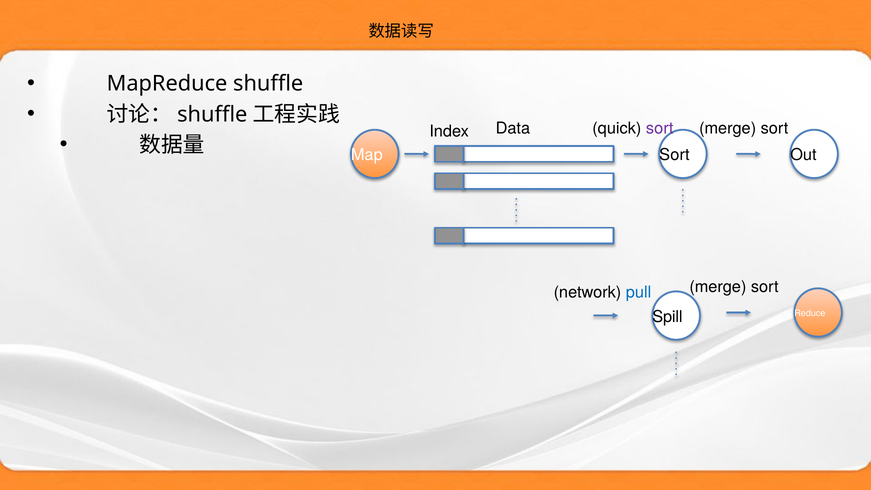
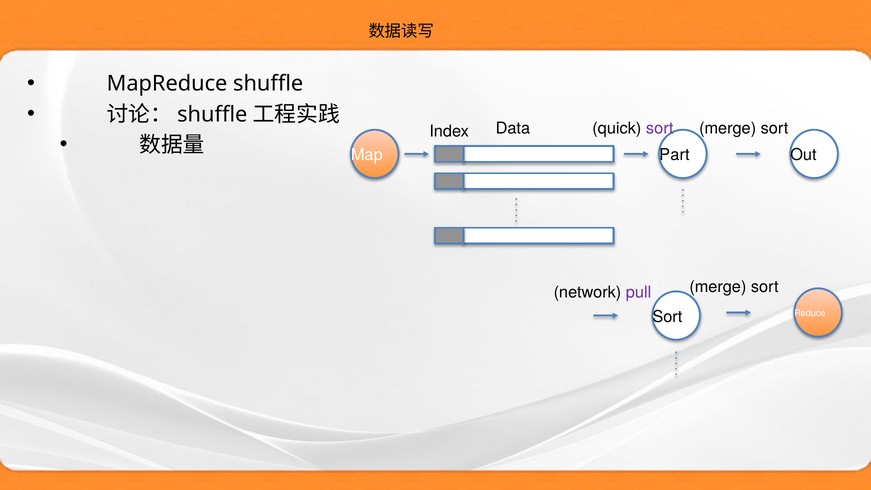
Sort at (674, 155): Sort -> Part
pull colour: blue -> purple
Spill at (667, 317): Spill -> Sort
